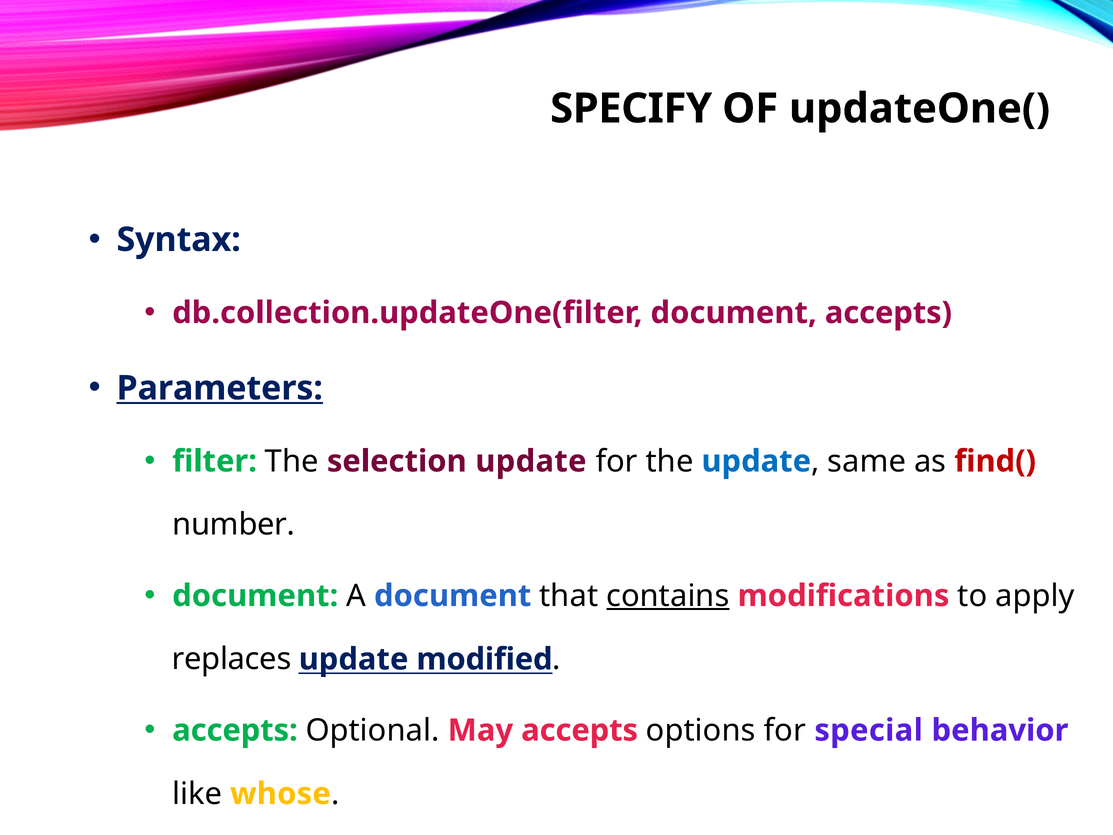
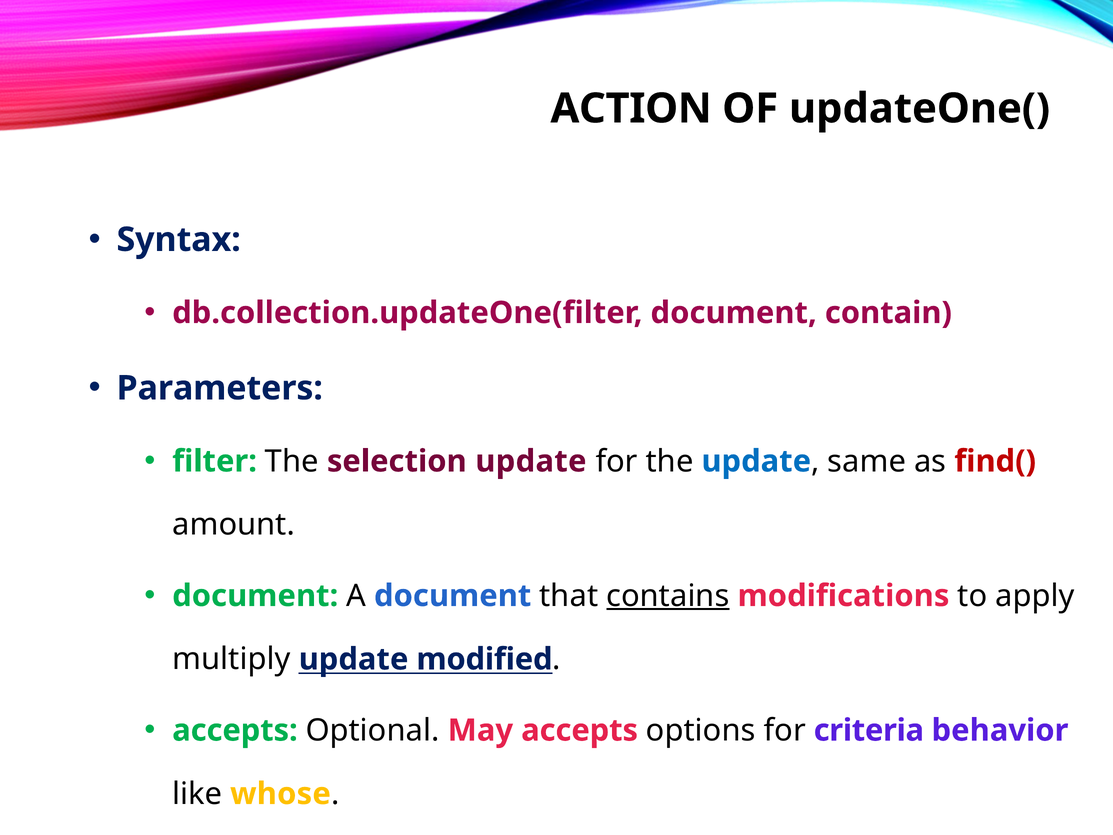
SPECIFY: SPECIFY -> ACTION
document accepts: accepts -> contain
Parameters underline: present -> none
number: number -> amount
replaces: replaces -> multiply
special: special -> criteria
